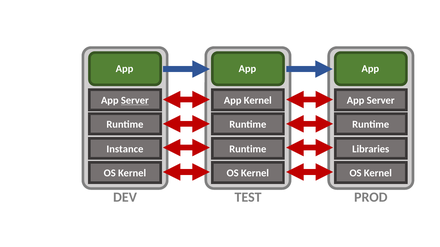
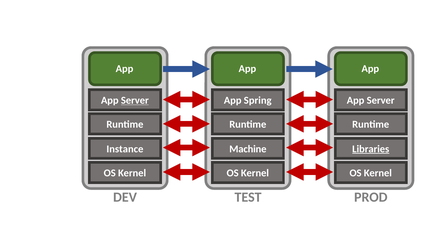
App Kernel: Kernel -> Spring
Runtime at (248, 149): Runtime -> Machine
Libraries underline: none -> present
